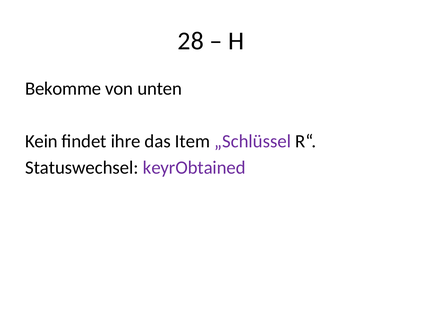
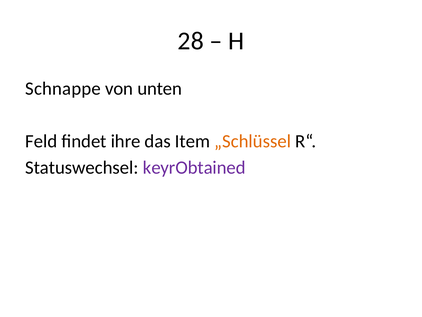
Bekomme: Bekomme -> Schnappe
Kein: Kein -> Feld
„Schlüssel colour: purple -> orange
